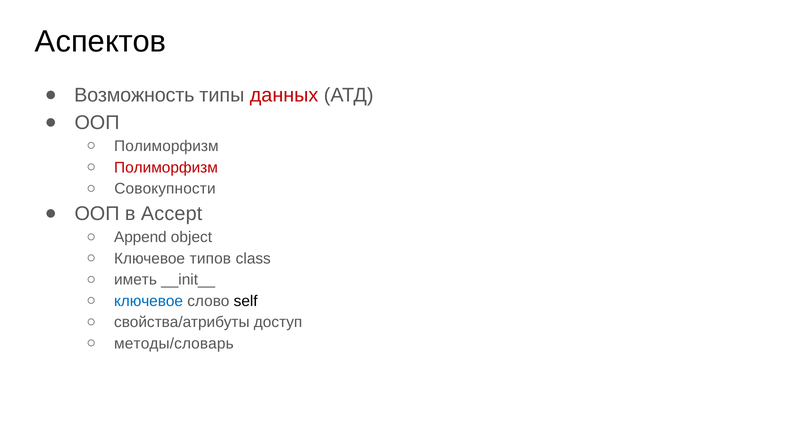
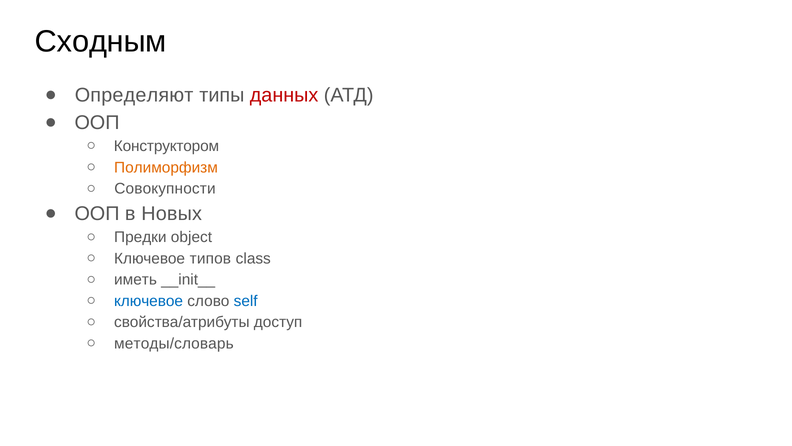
Аспектов: Аспектов -> Сходным
Возможность: Возможность -> Определяют
Полиморфизм at (166, 146): Полиморфизм -> Конструктором
Полиморфизм at (166, 167) colour: red -> orange
Accept: Accept -> Новых
Append: Append -> Предки
self colour: black -> blue
